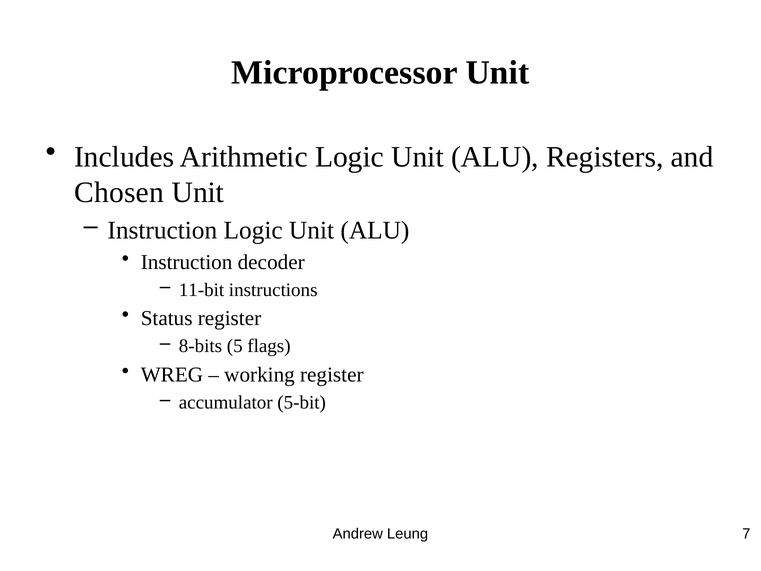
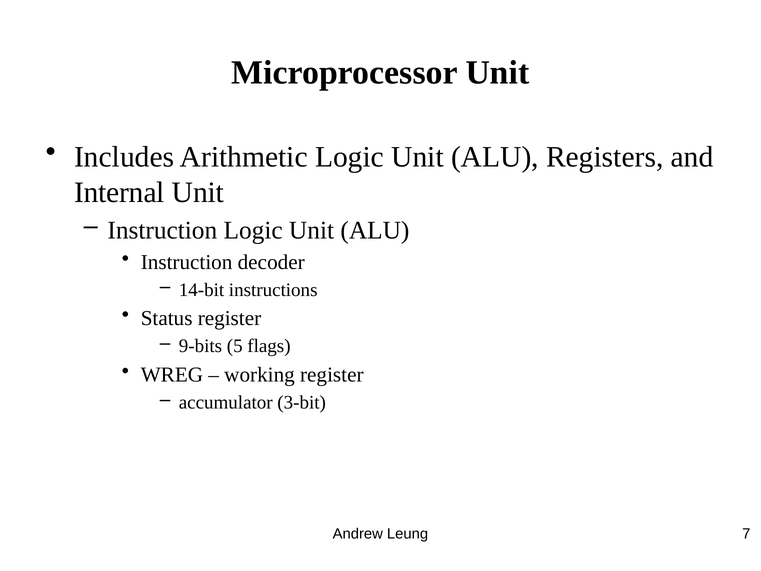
Chosen: Chosen -> Internal
11-bit: 11-bit -> 14-bit
8-bits: 8-bits -> 9-bits
5-bit: 5-bit -> 3-bit
